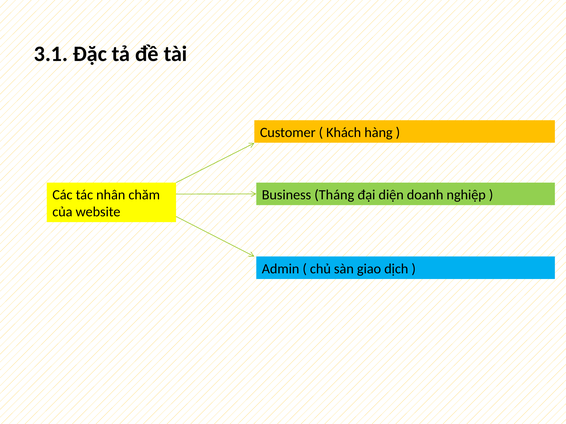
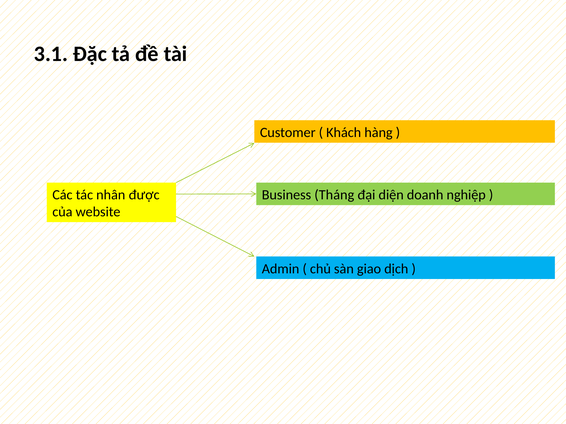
chăm: chăm -> được
